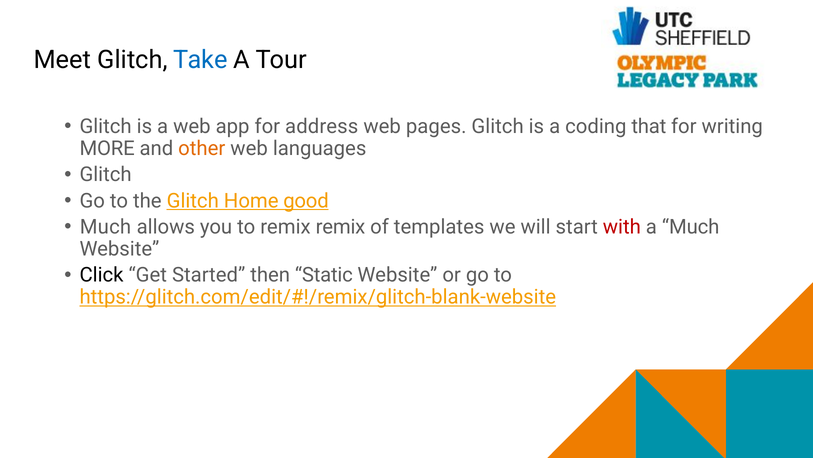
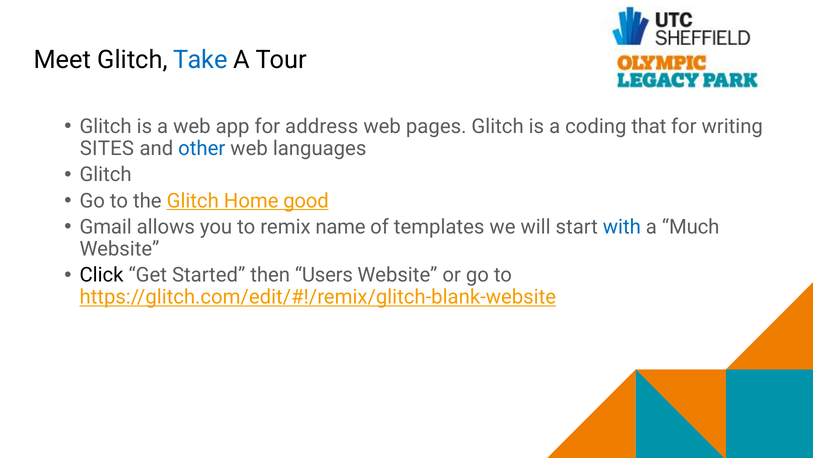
MORE: MORE -> SITES
other colour: orange -> blue
Much at (105, 227): Much -> Gmail
remix remix: remix -> name
with colour: red -> blue
Static: Static -> Users
